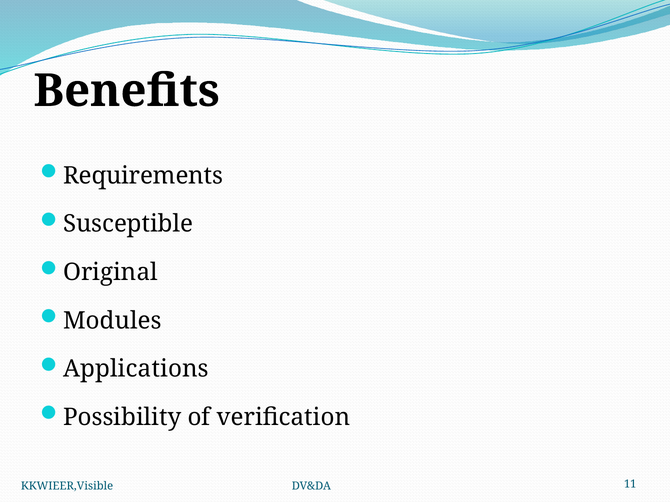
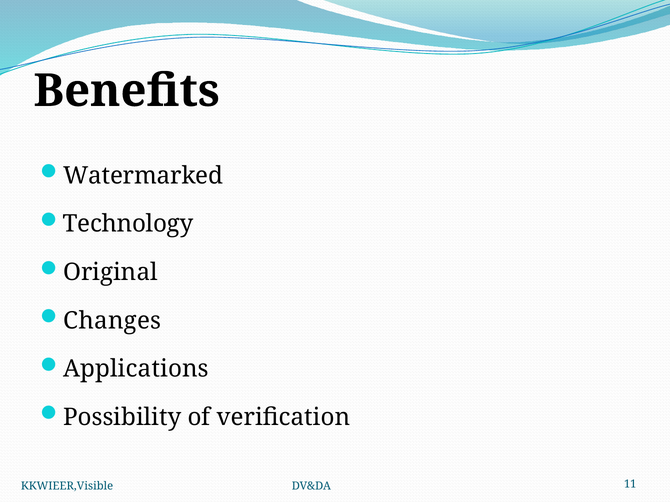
Requirements: Requirements -> Watermarked
Susceptible: Susceptible -> Technology
Modules: Modules -> Changes
